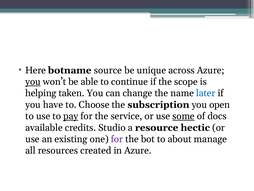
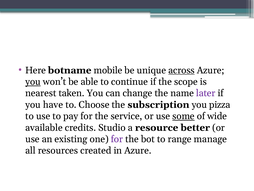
source: source -> mobile
across underline: none -> present
helping: helping -> nearest
later colour: blue -> purple
open: open -> pizza
pay underline: present -> none
docs: docs -> wide
hectic: hectic -> better
about: about -> range
